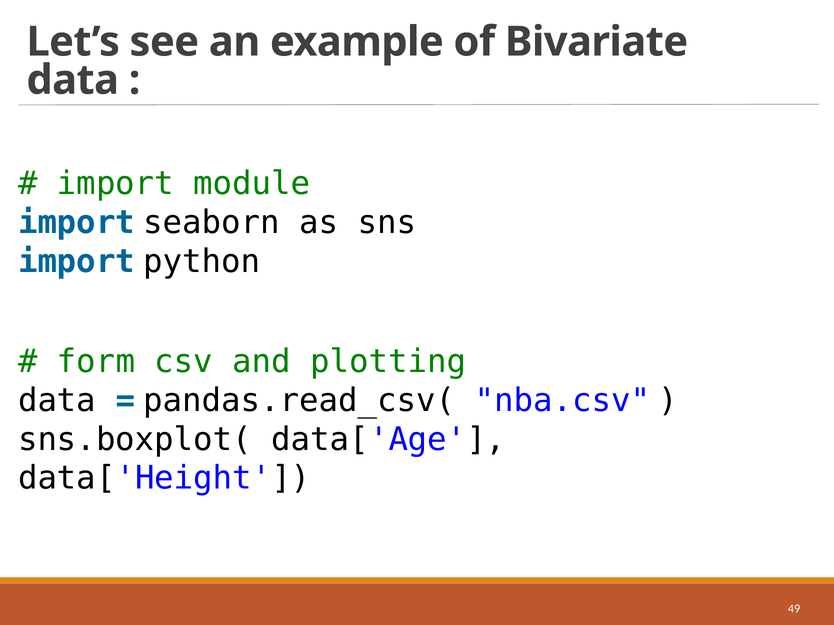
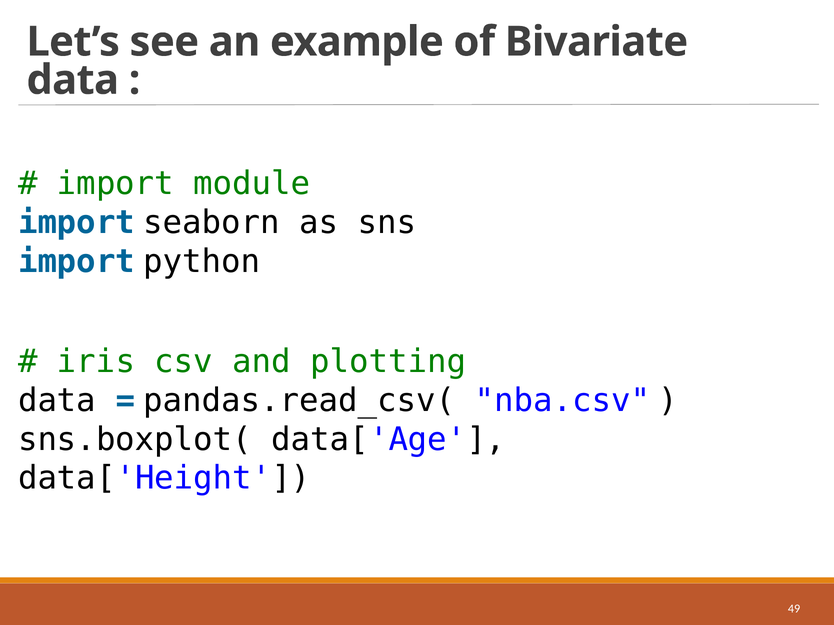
form: form -> iris
